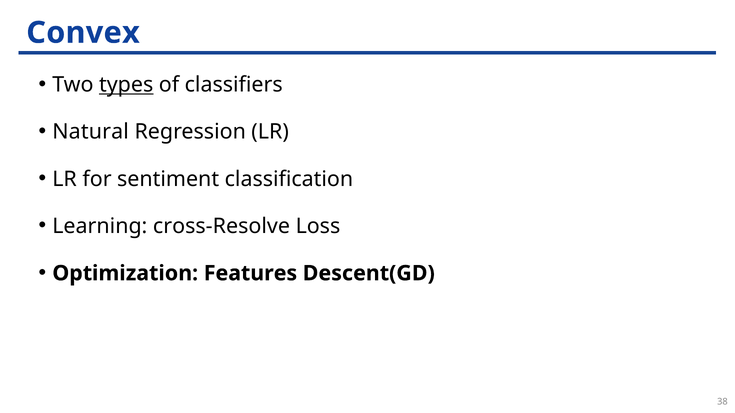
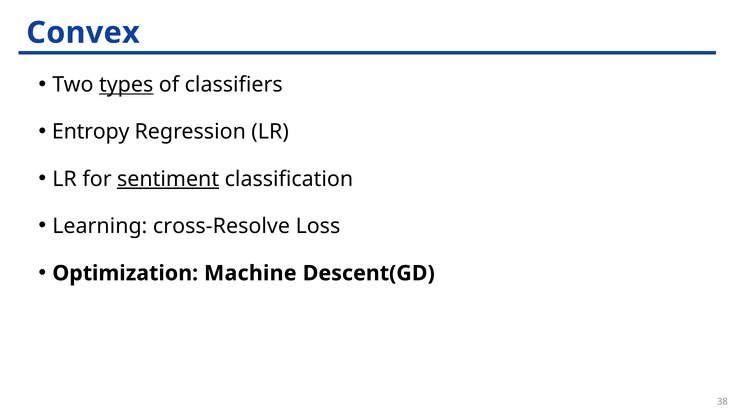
Natural: Natural -> Entropy
sentiment underline: none -> present
Features: Features -> Machine
